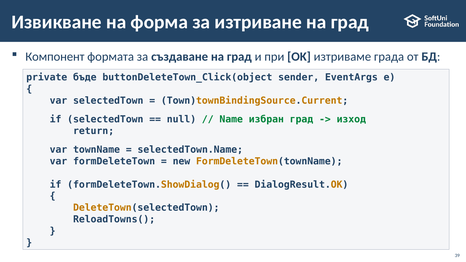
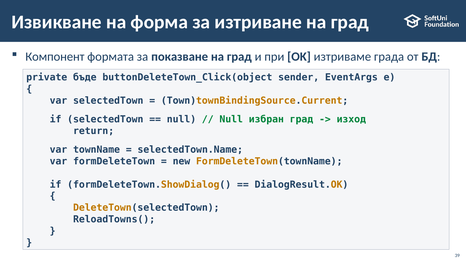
създаване: създаване -> показване
Name at (231, 119): Name -> Null
